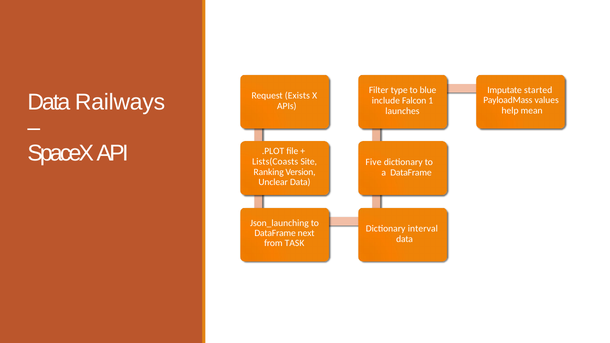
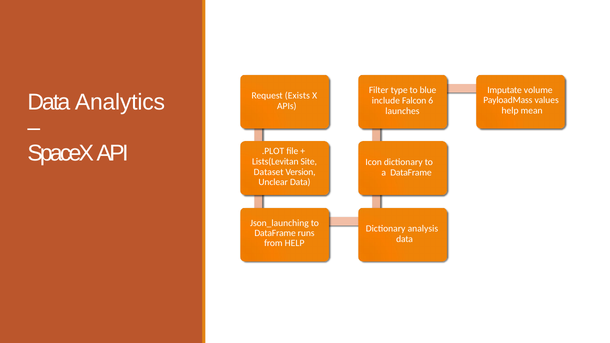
started: started -> volume
Railways: Railways -> Analytics
1: 1 -> 6
Lists(Coasts: Lists(Coasts -> Lists(Levitan
Five: Five -> Icon
Ranking: Ranking -> Dataset
interval: interval -> analysis
next: next -> runs
from TASK: TASK -> HELP
